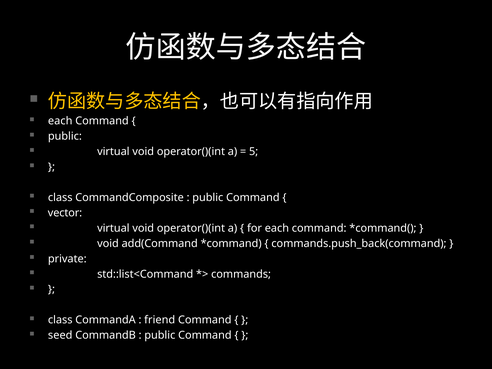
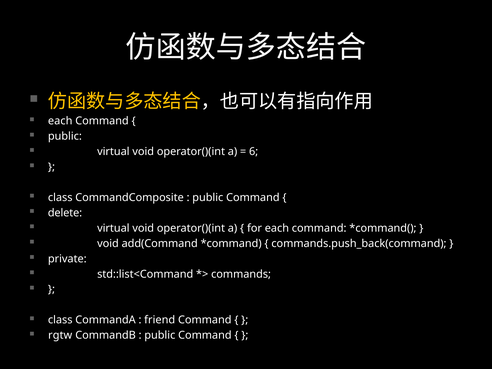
5: 5 -> 6
vector: vector -> delete
seed: seed -> rgtw
